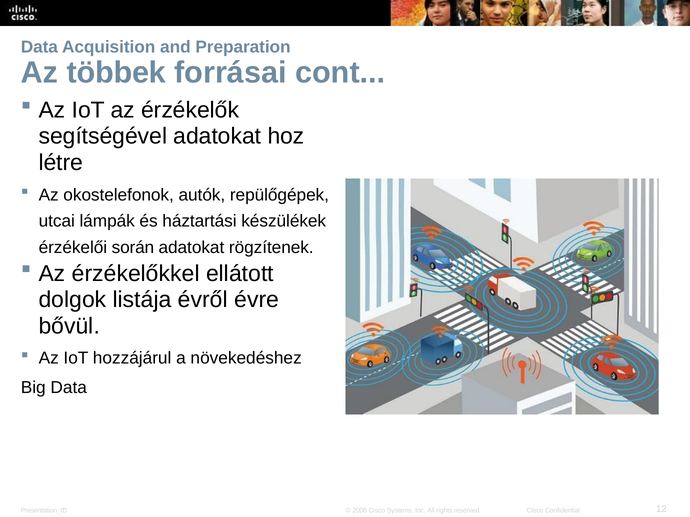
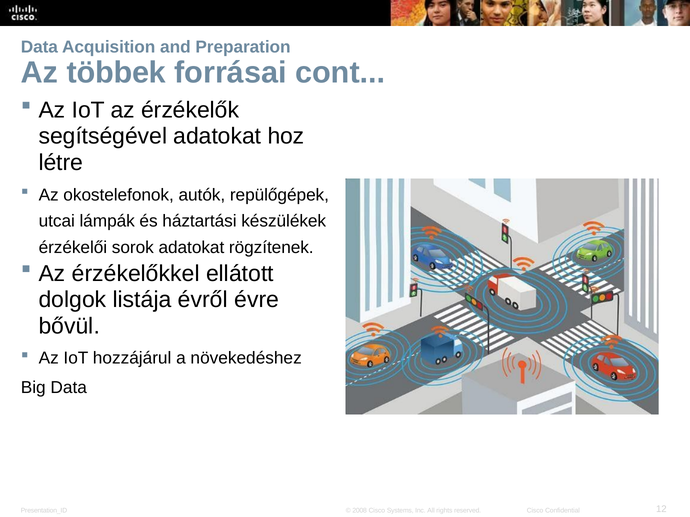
során: során -> sorok
